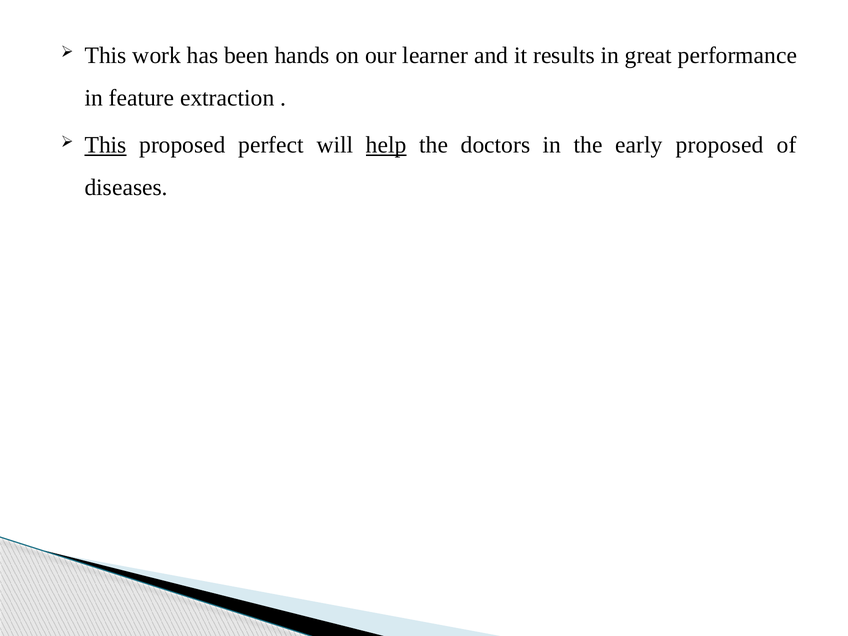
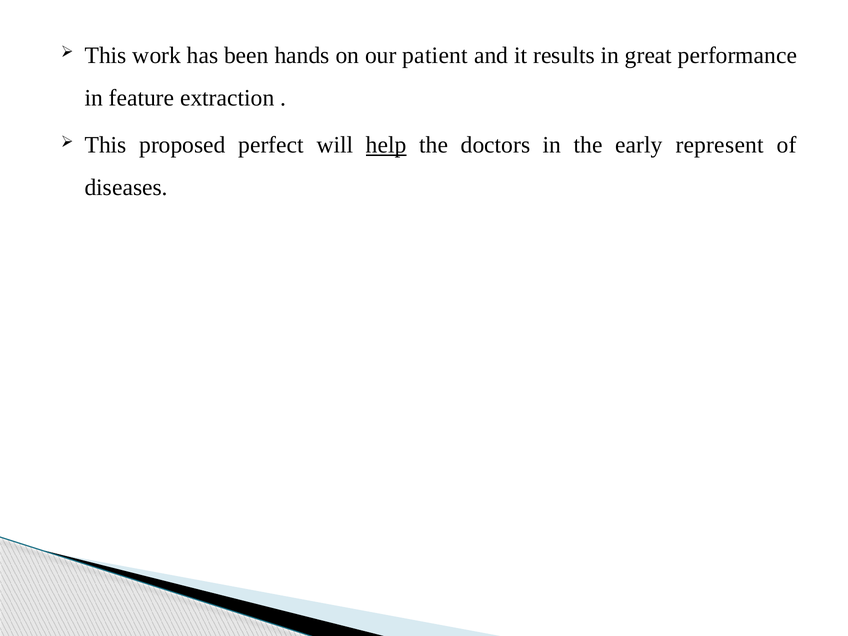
learner: learner -> patient
This at (106, 145) underline: present -> none
early proposed: proposed -> represent
